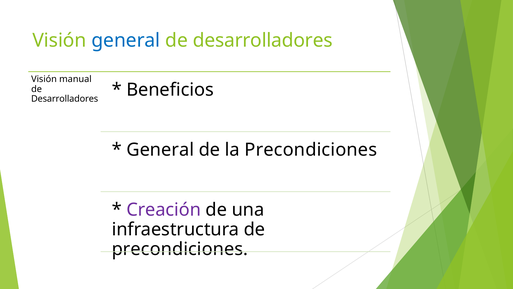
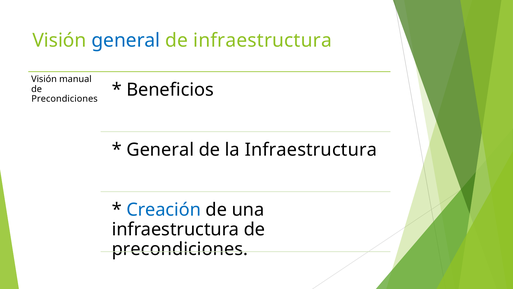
desarrolladores at (263, 40): desarrolladores -> infraestructura
Desarrolladores at (65, 99): Desarrolladores -> Precondiciones
la Precondiciones: Precondiciones -> Infraestructura
Creación colour: purple -> blue
